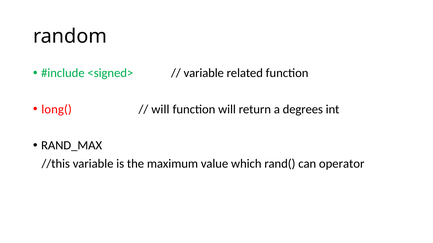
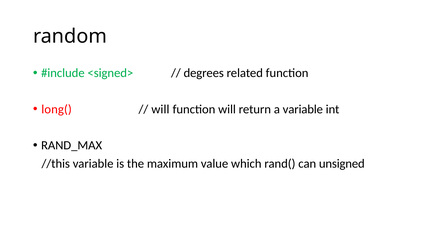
variable at (204, 73): variable -> degrees
a degrees: degrees -> variable
operator: operator -> unsigned
